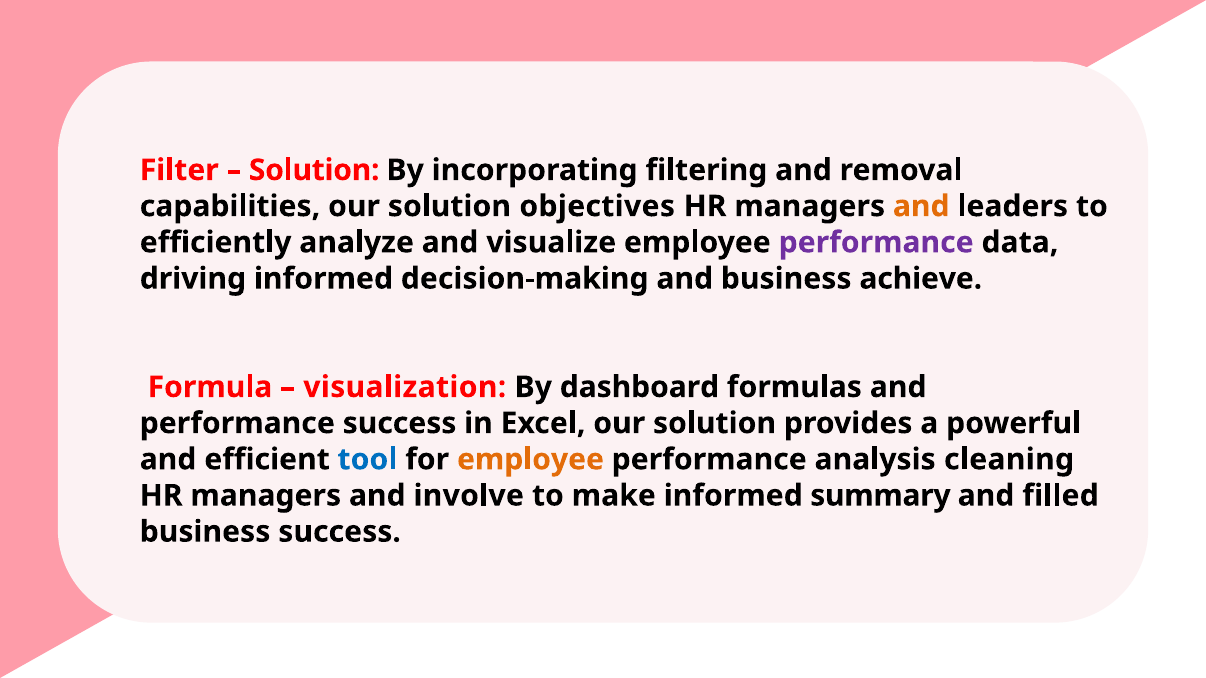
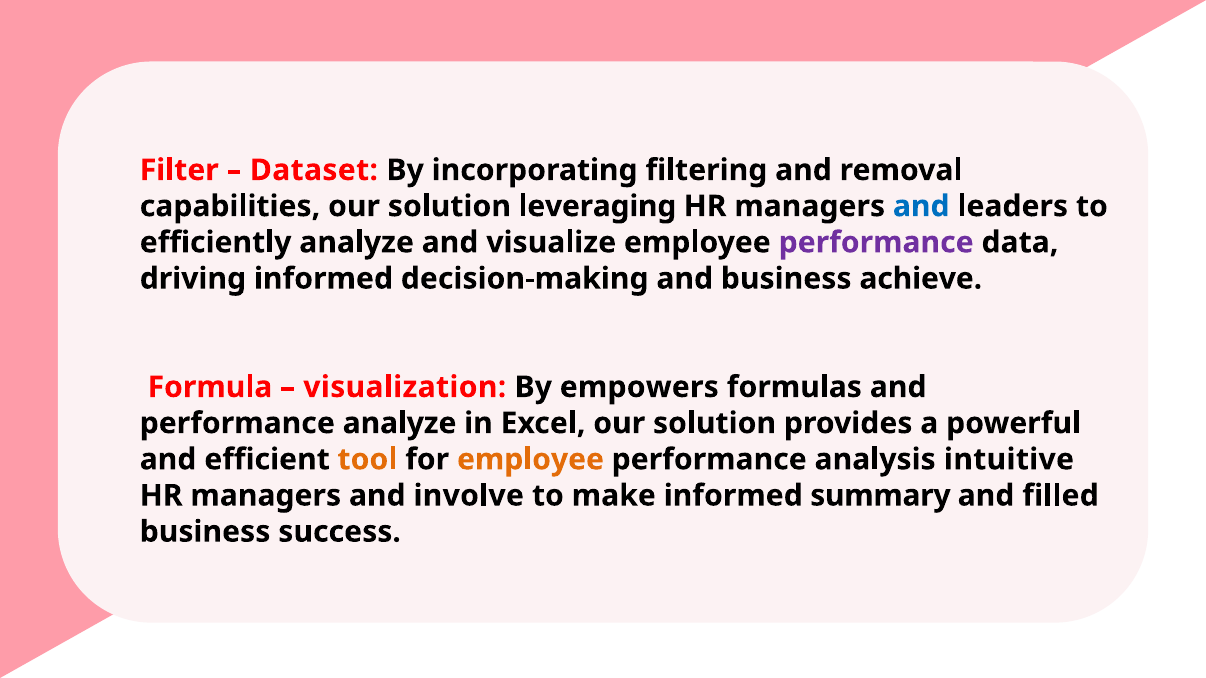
Solution at (314, 170): Solution -> Dataset
objectives: objectives -> leveraging
and at (921, 206) colour: orange -> blue
dashboard: dashboard -> empowers
performance success: success -> analyze
tool colour: blue -> orange
cleaning: cleaning -> intuitive
